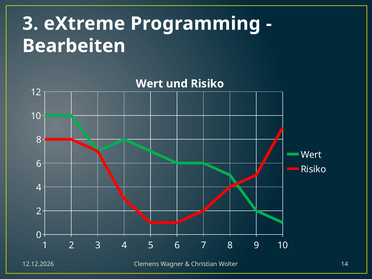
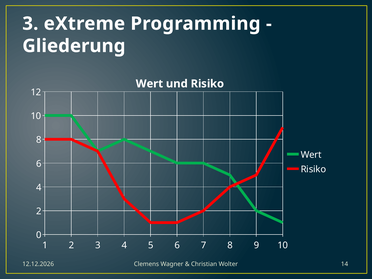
Bearbeiten: Bearbeiten -> Gliederung
